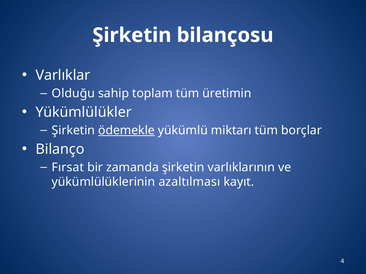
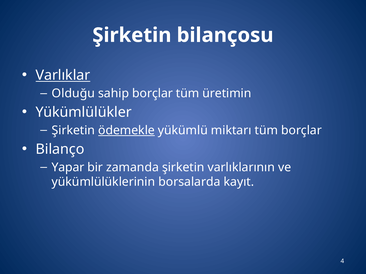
Varlıklar underline: none -> present
sahip toplam: toplam -> borçlar
Fırsat: Fırsat -> Yapar
azaltılması: azaltılması -> borsalarda
